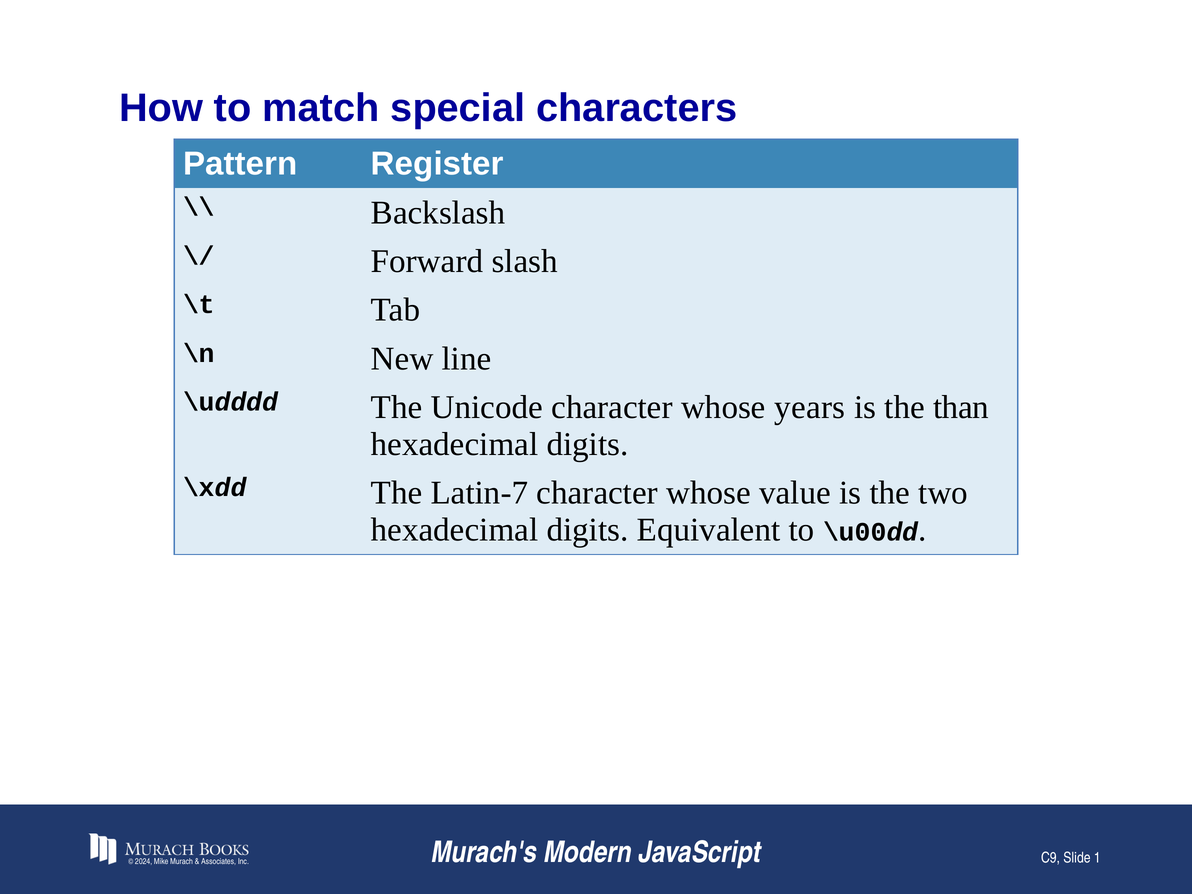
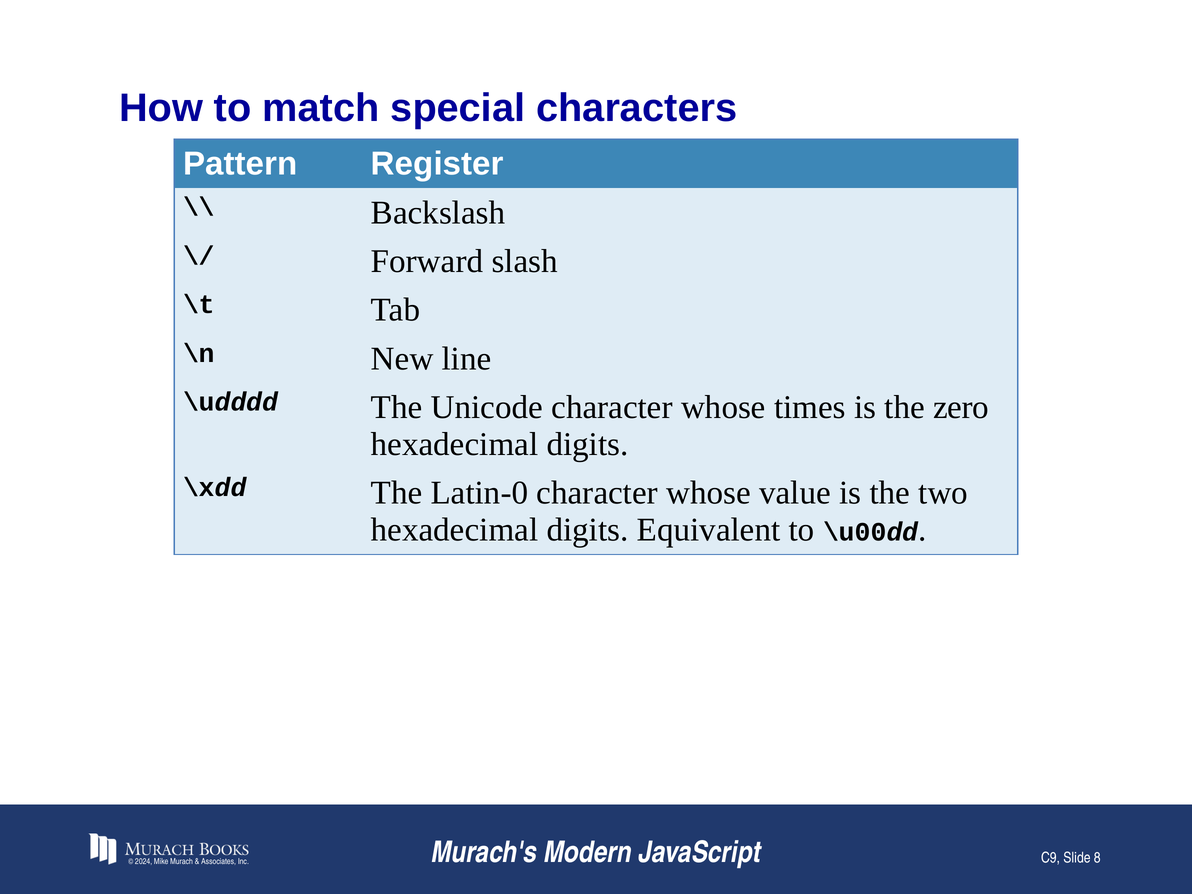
years: years -> times
than: than -> zero
Latin-7: Latin-7 -> Latin-0
1: 1 -> 8
